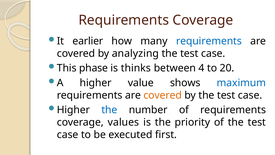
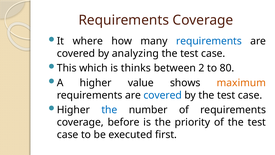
earlier: earlier -> where
phase: phase -> which
4: 4 -> 2
20: 20 -> 80
maximum colour: blue -> orange
covered at (163, 95) colour: orange -> blue
values: values -> before
